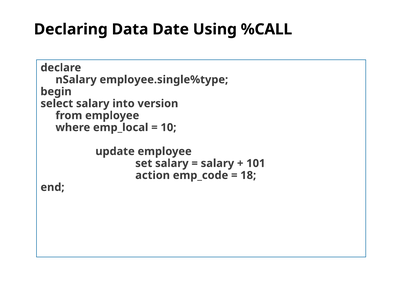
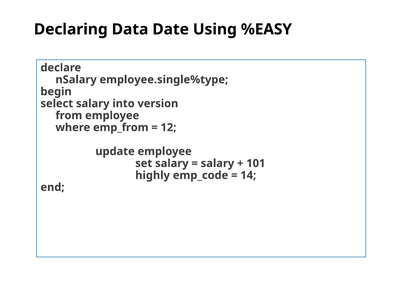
%CALL: %CALL -> %EASY
emp_local: emp_local -> emp_from
10: 10 -> 12
action: action -> highly
18: 18 -> 14
